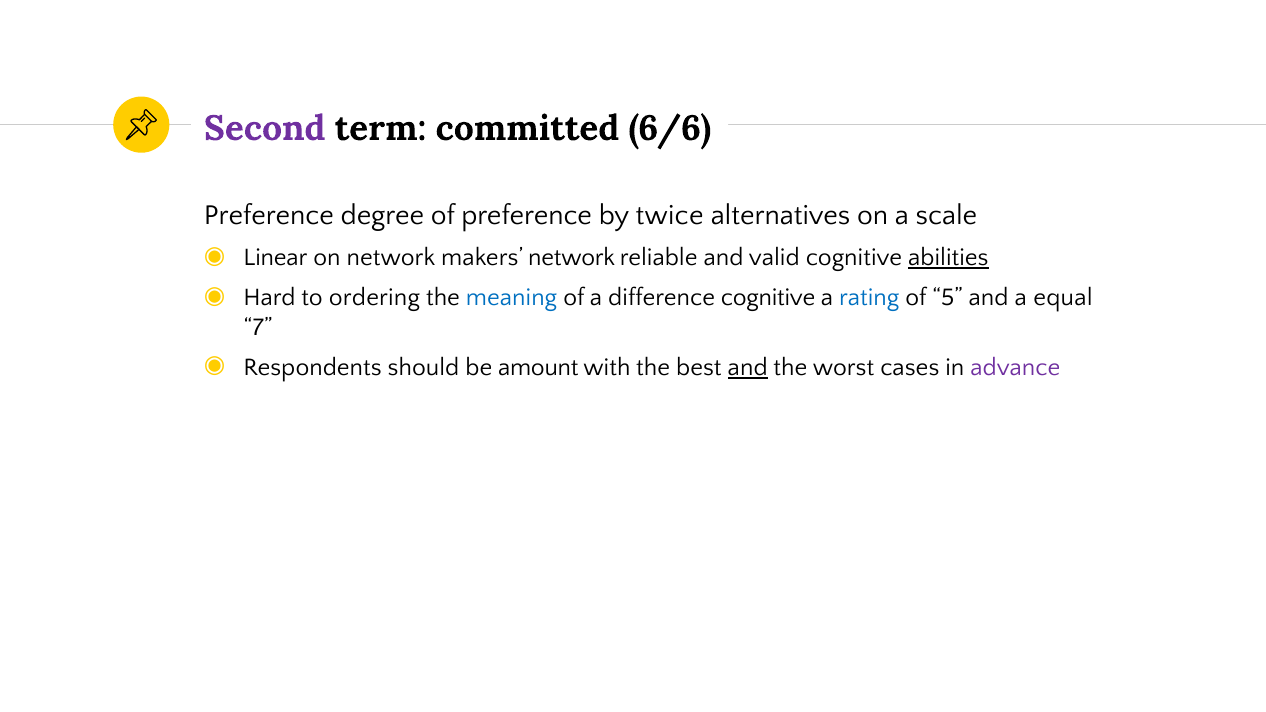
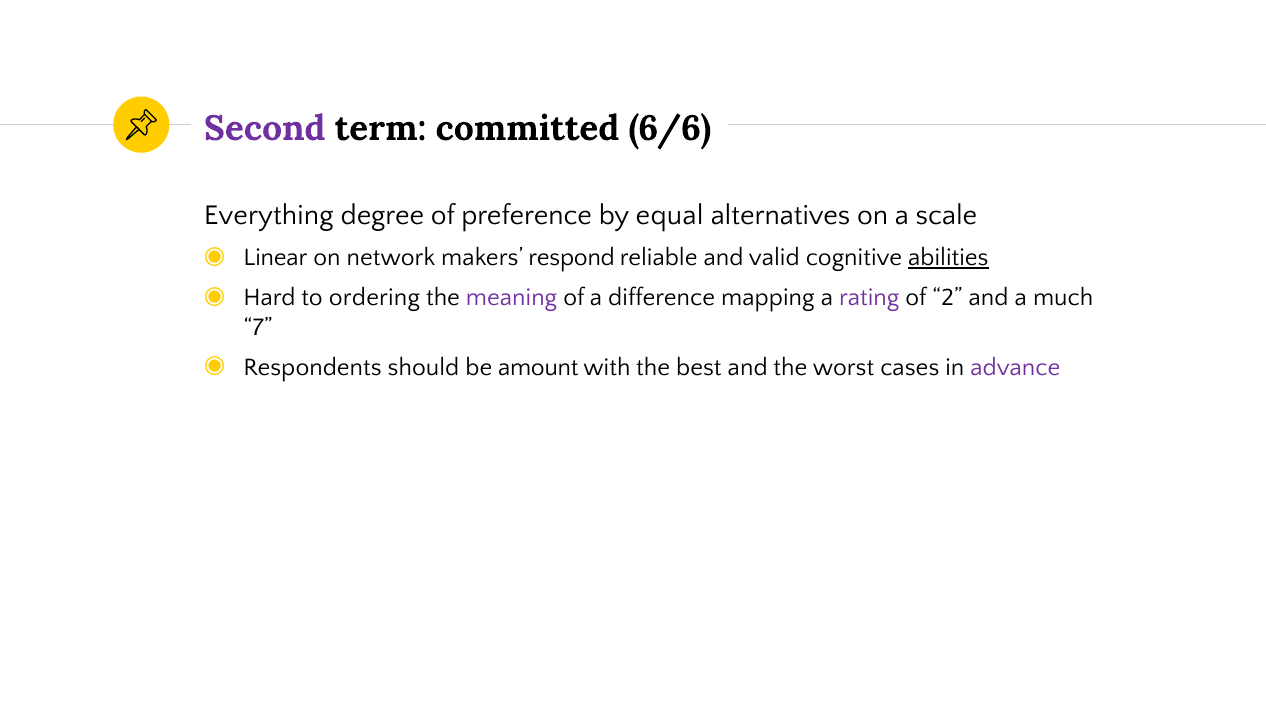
Preference at (269, 216): Preference -> Everything
twice: twice -> equal
makers network: network -> respond
meaning colour: blue -> purple
difference cognitive: cognitive -> mapping
rating colour: blue -> purple
5: 5 -> 2
equal: equal -> much
and at (748, 367) underline: present -> none
